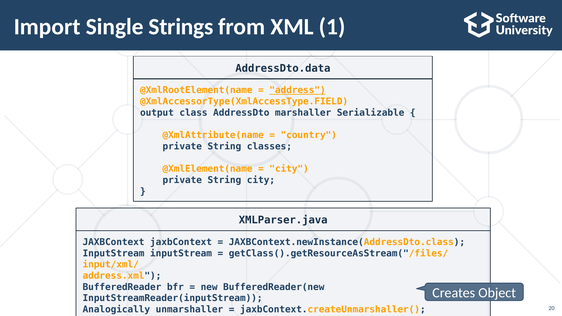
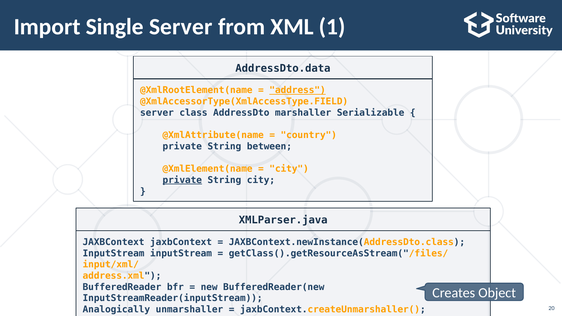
Single Strings: Strings -> Server
output at (157, 113): output -> server
classes: classes -> between
private at (182, 180) underline: none -> present
